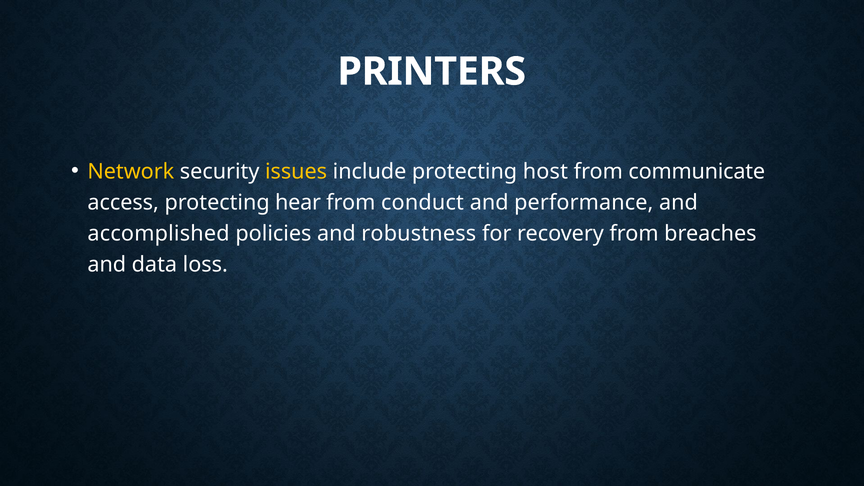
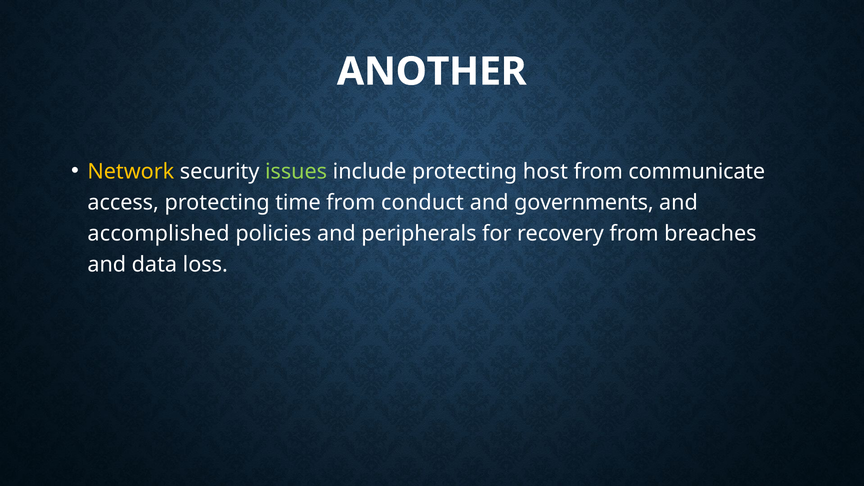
PRINTERS: PRINTERS -> ANOTHER
issues colour: yellow -> light green
hear: hear -> time
performance: performance -> governments
robustness: robustness -> peripherals
